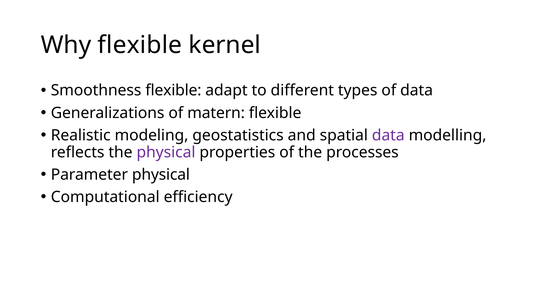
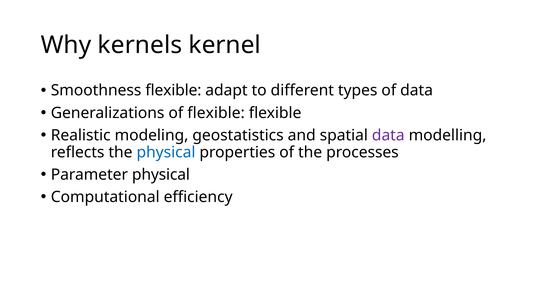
Why flexible: flexible -> kernels
of matern: matern -> flexible
physical at (166, 152) colour: purple -> blue
